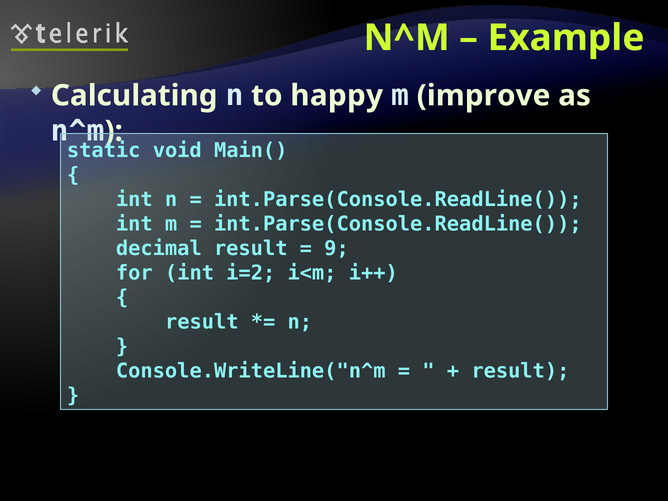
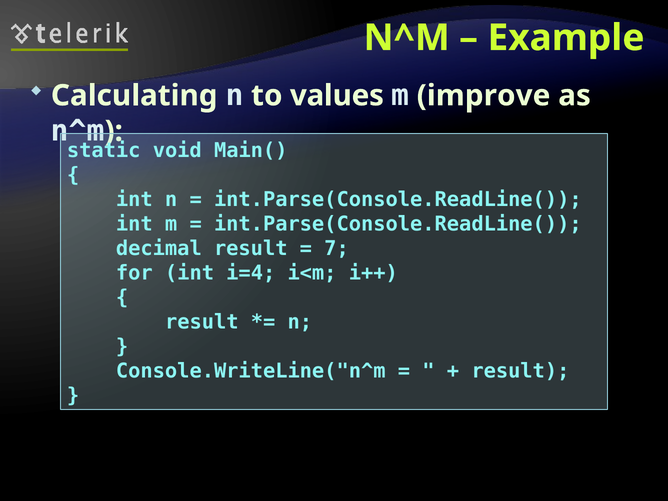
happy: happy -> values
9: 9 -> 7
i=2: i=2 -> i=4
